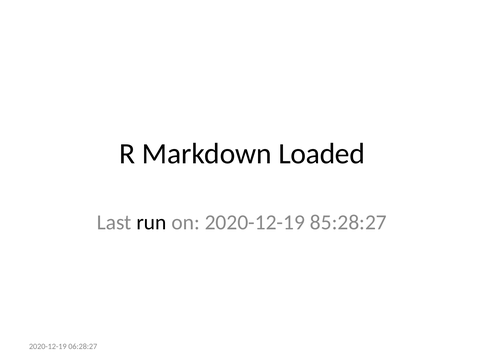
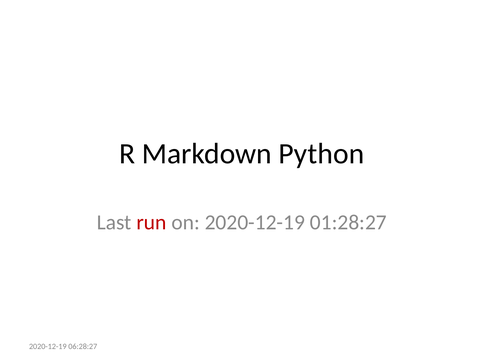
Loaded: Loaded -> Python
run colour: black -> red
85:28:27: 85:28:27 -> 01:28:27
